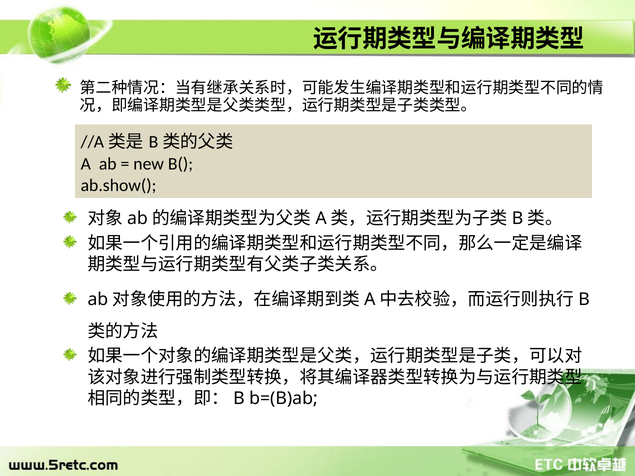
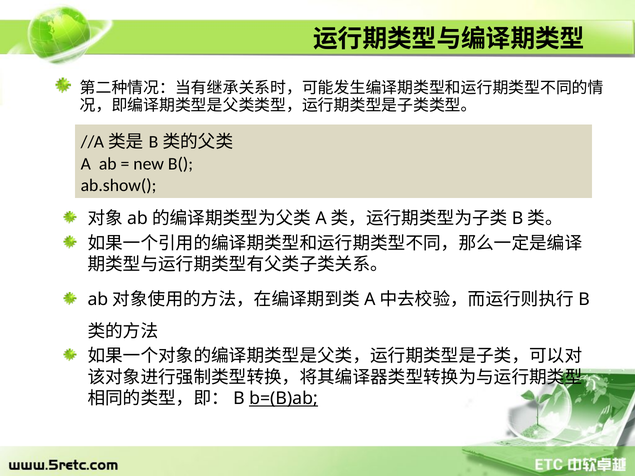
b=(B)ab underline: none -> present
